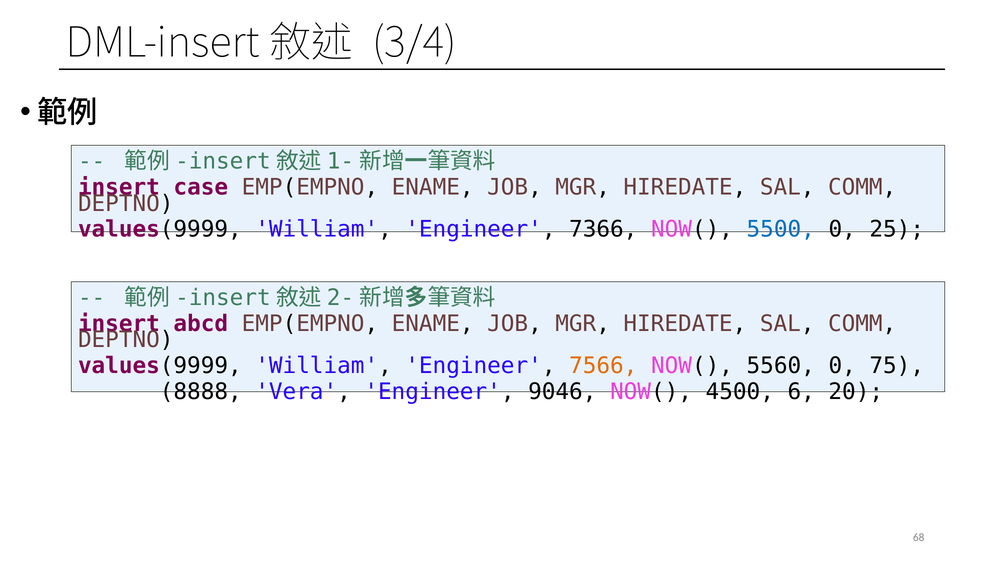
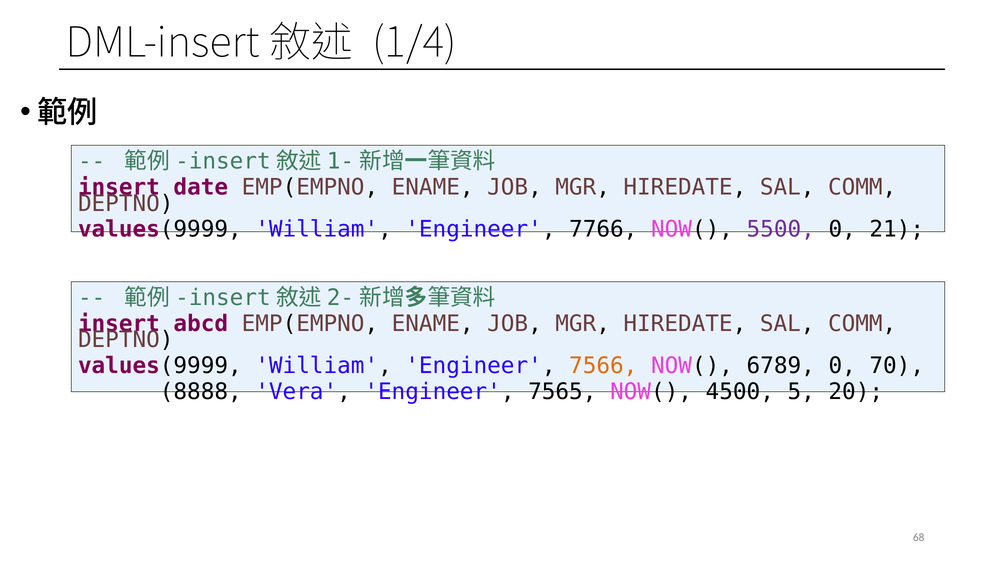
3/4: 3/4 -> 1/4
case: case -> date
7366: 7366 -> 7766
5500 colour: blue -> purple
25: 25 -> 21
5560: 5560 -> 6789
75: 75 -> 70
9046: 9046 -> 7565
6: 6 -> 5
